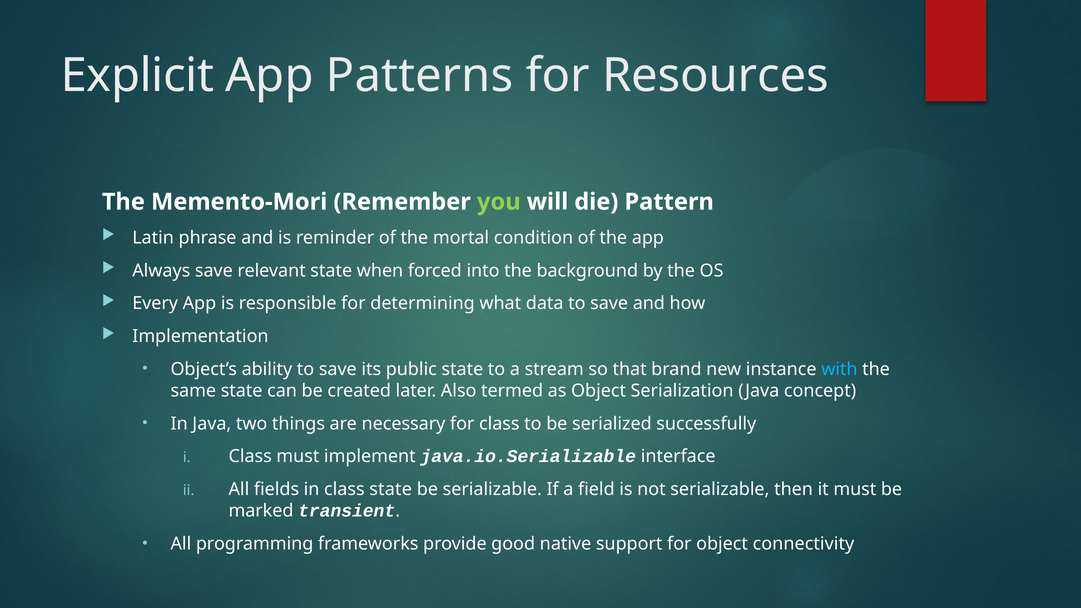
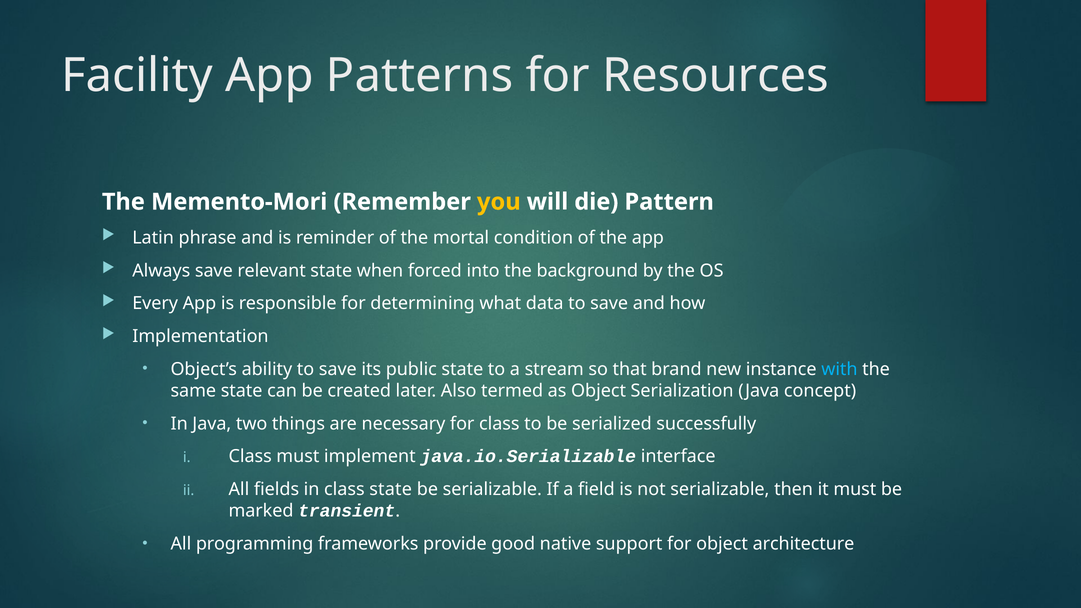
Explicit: Explicit -> Facility
you colour: light green -> yellow
connectivity: connectivity -> architecture
